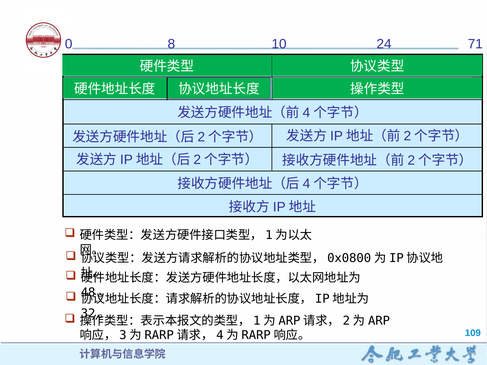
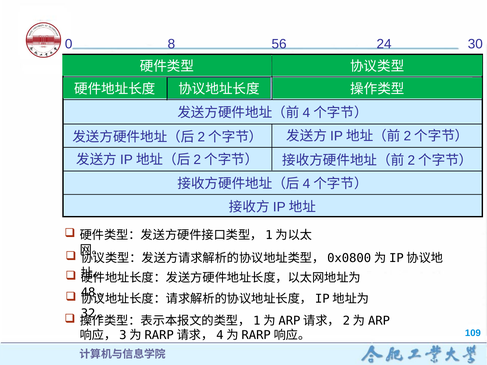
10: 10 -> 56
71: 71 -> 30
